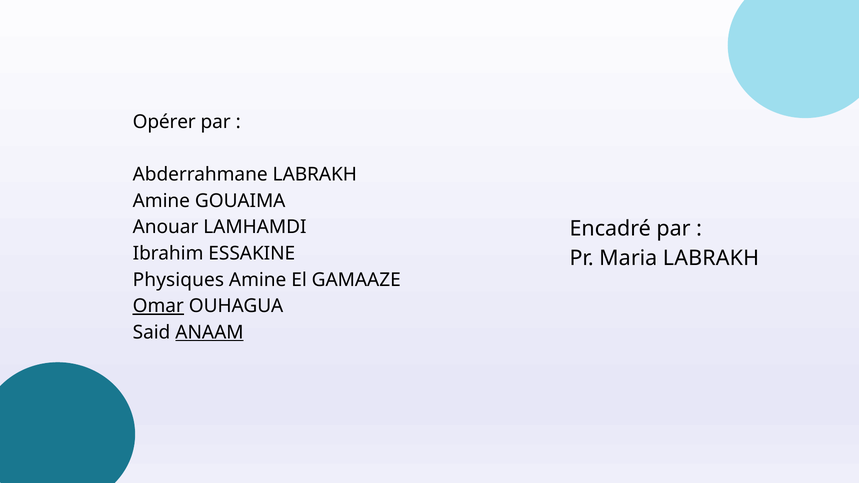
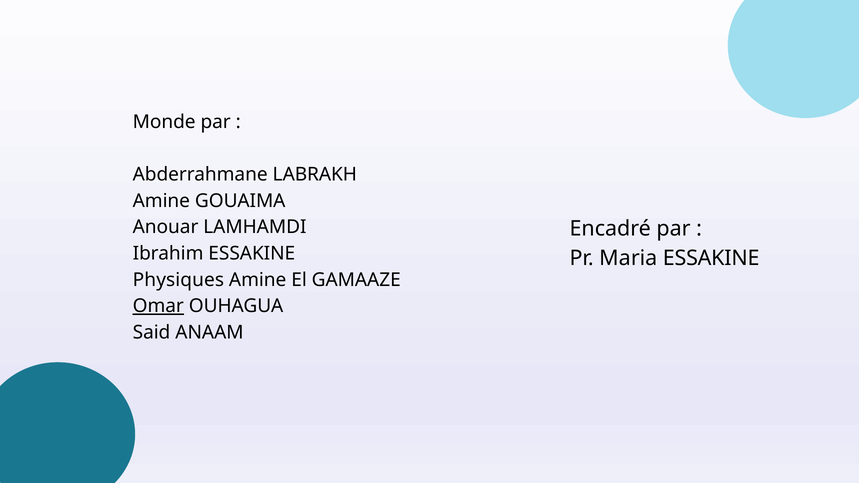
Opérer: Opérer -> Monde
Maria LABRAKH: LABRAKH -> ESSAKINE
ANAAM underline: present -> none
